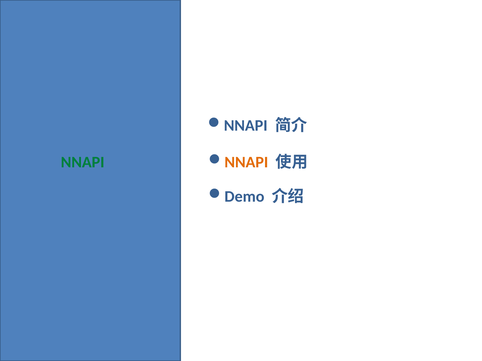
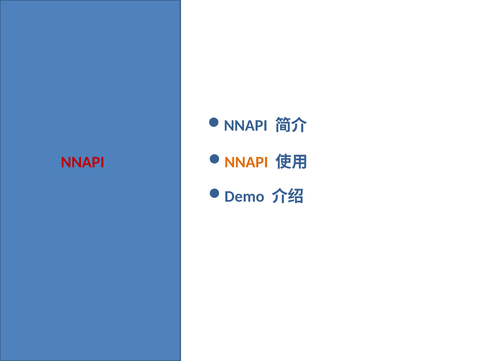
NNAPI at (83, 162) colour: green -> red
